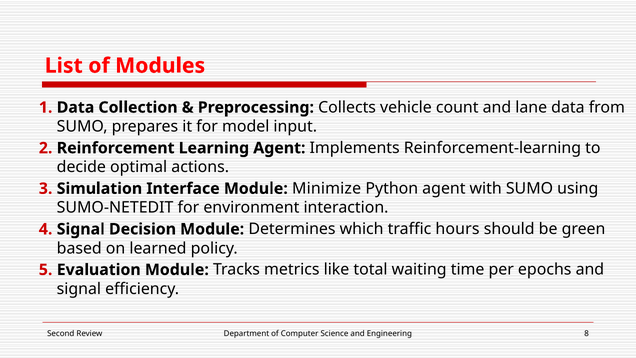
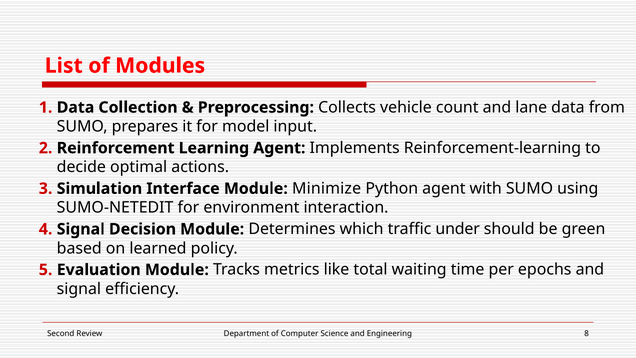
hours: hours -> under
